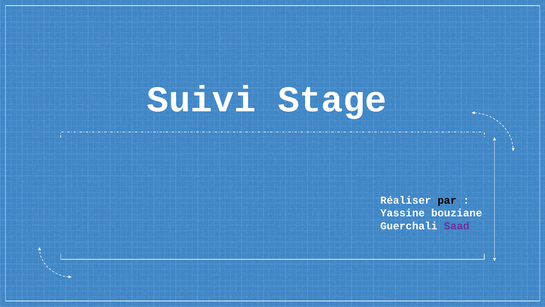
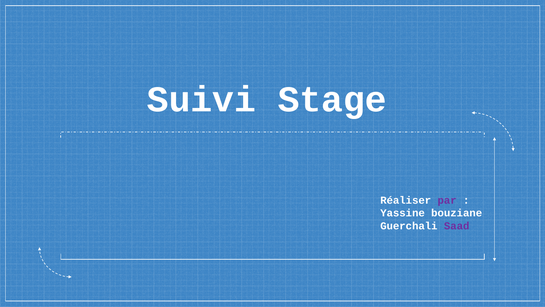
par colour: black -> purple
